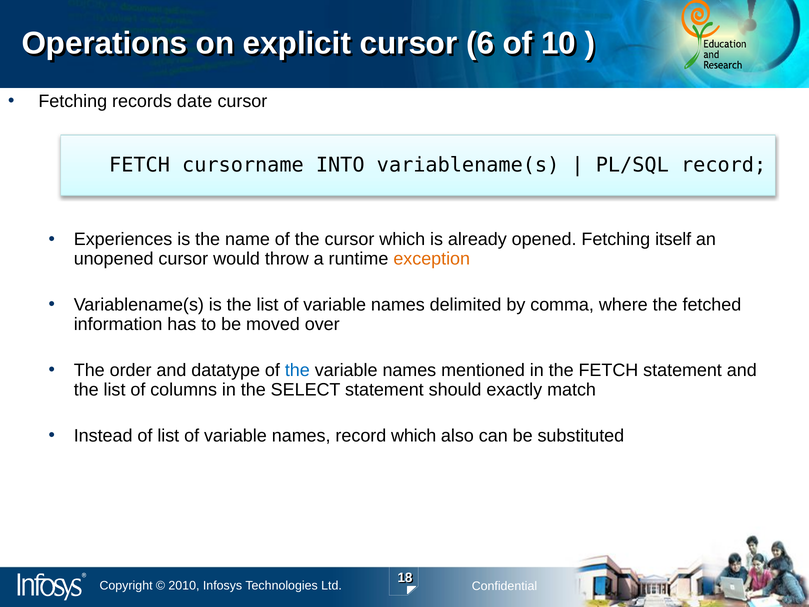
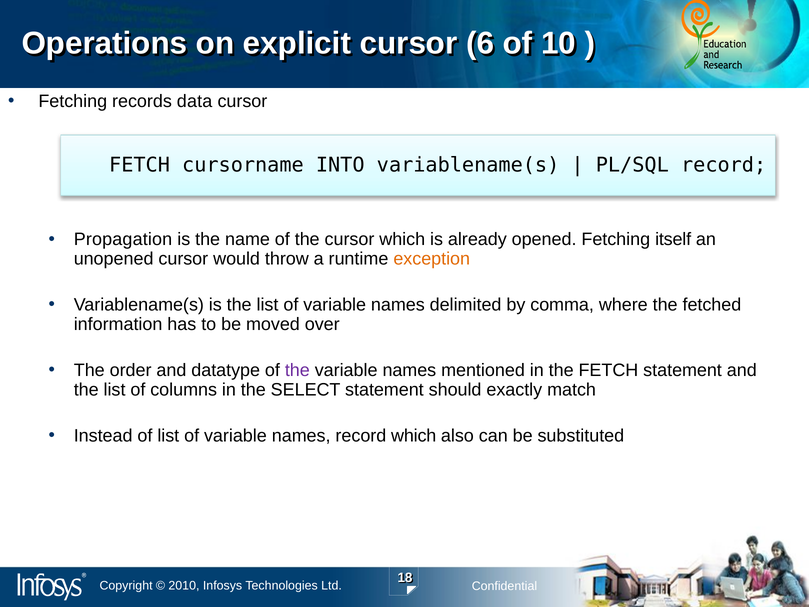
date: date -> data
Experiences: Experiences -> Propagation
the at (297, 370) colour: blue -> purple
